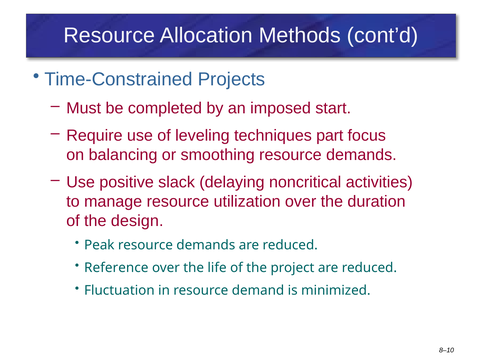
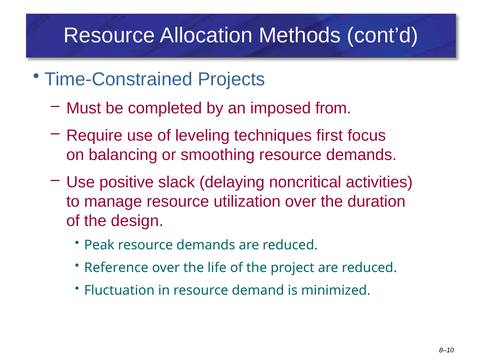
start: start -> from
part: part -> first
